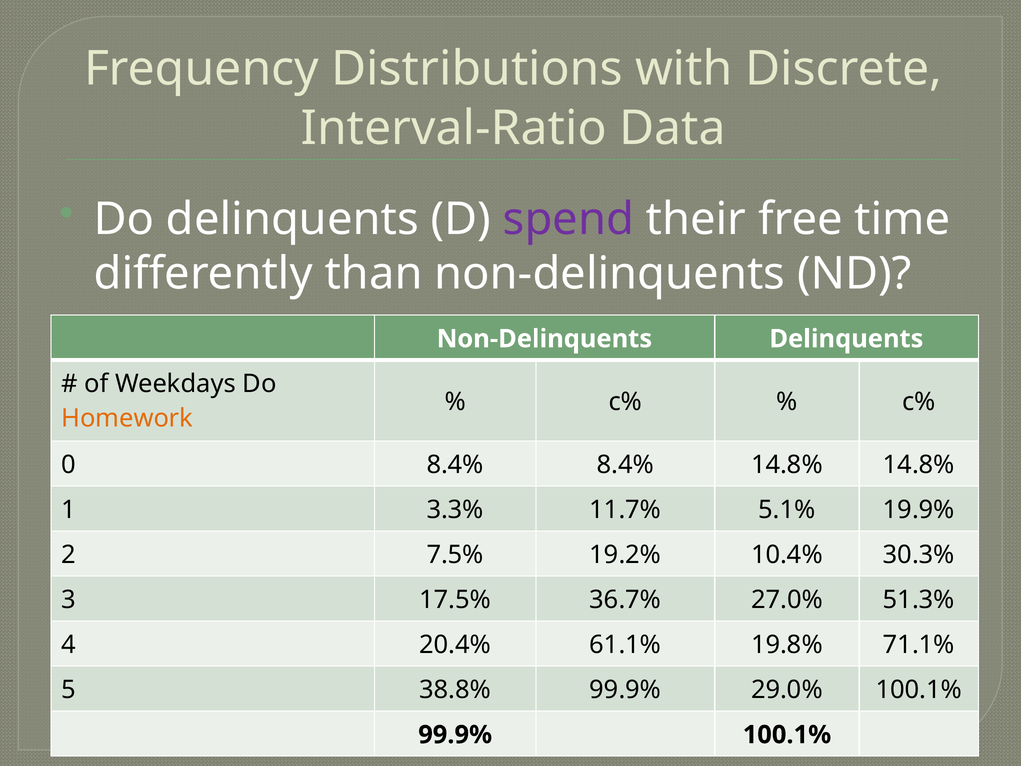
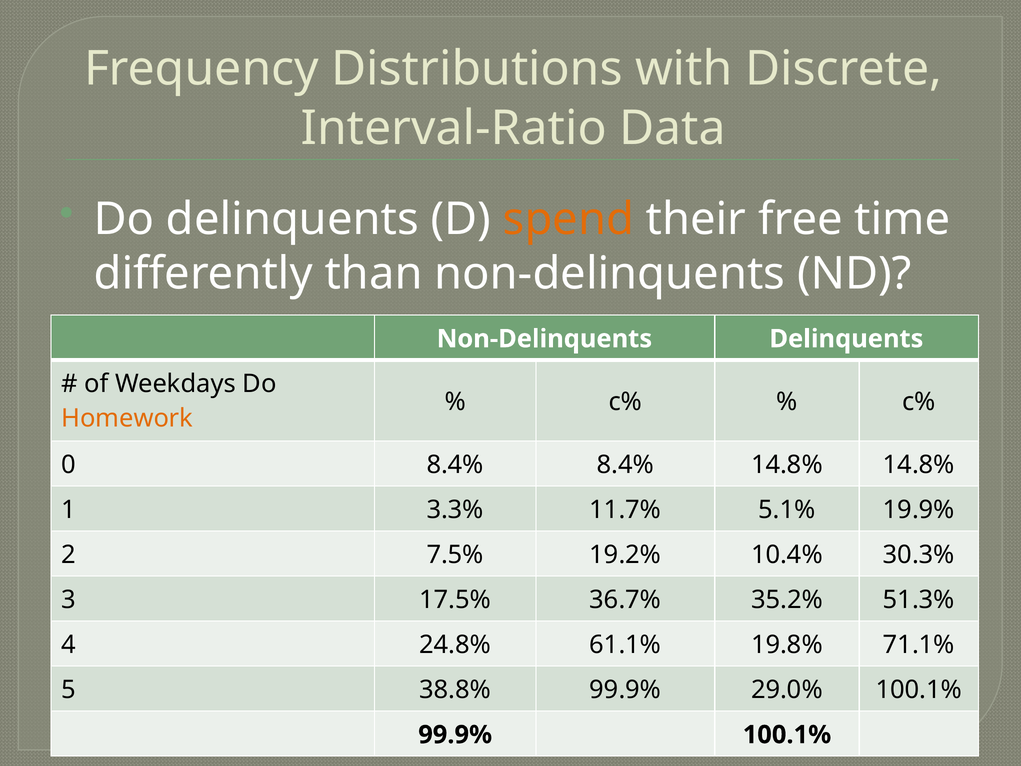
spend colour: purple -> orange
27.0%: 27.0% -> 35.2%
20.4%: 20.4% -> 24.8%
